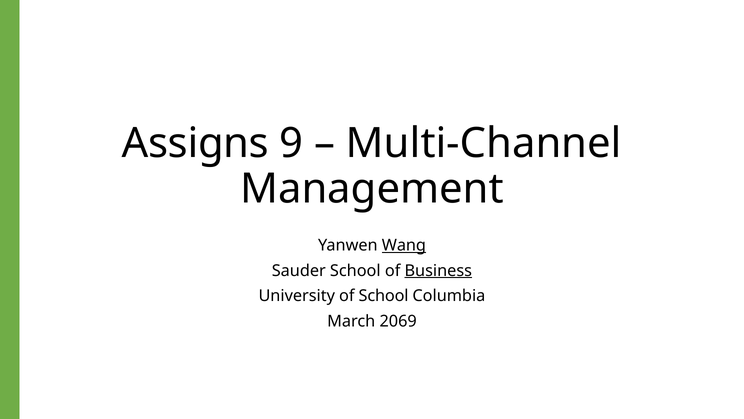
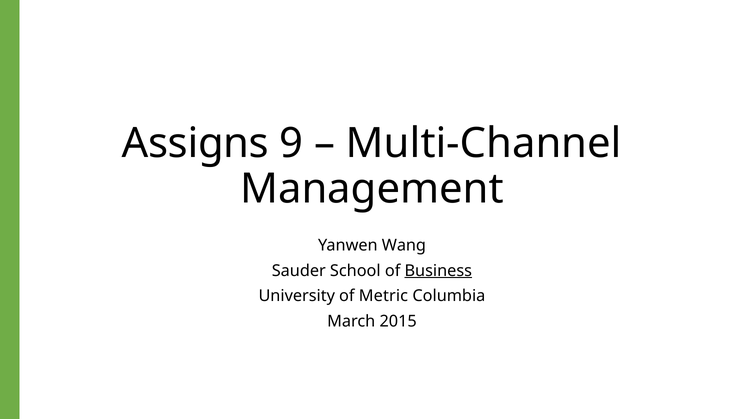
Wang underline: present -> none
of School: School -> Metric
2069: 2069 -> 2015
